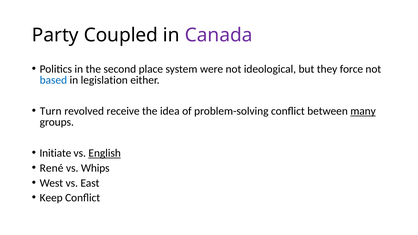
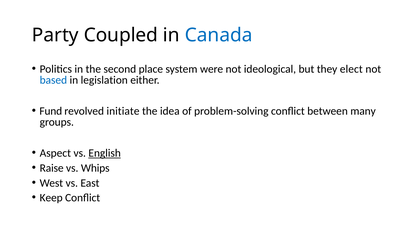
Canada colour: purple -> blue
force: force -> elect
Turn: Turn -> Fund
receive: receive -> initiate
many underline: present -> none
Initiate: Initiate -> Aspect
René: René -> Raise
